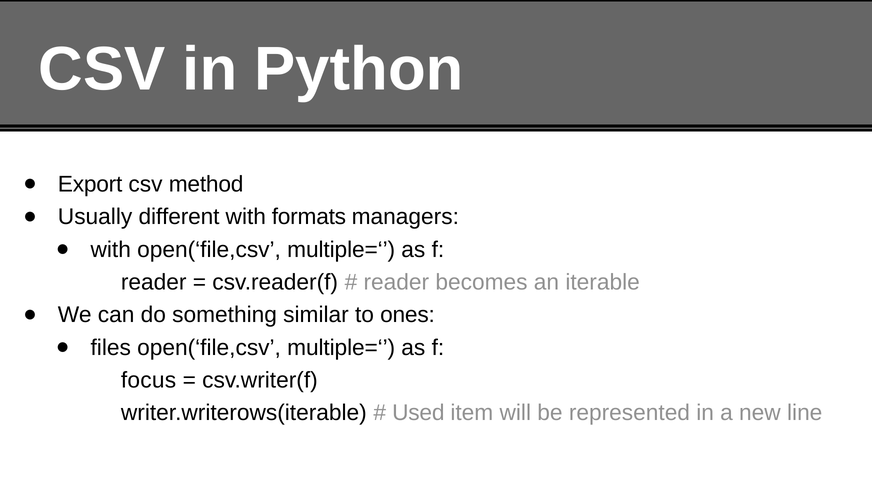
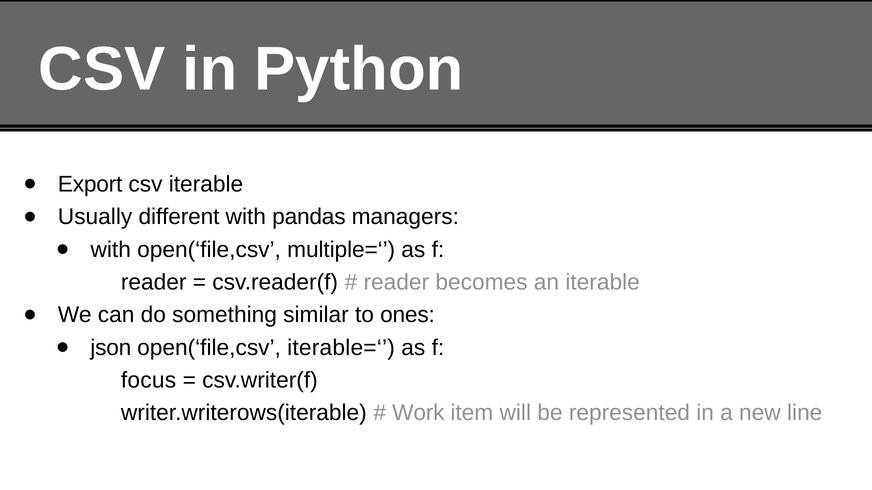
csv method: method -> iterable
formats: formats -> pandas
files: files -> json
multiple=‘ at (341, 348): multiple=‘ -> iterable=‘
Used: Used -> Work
